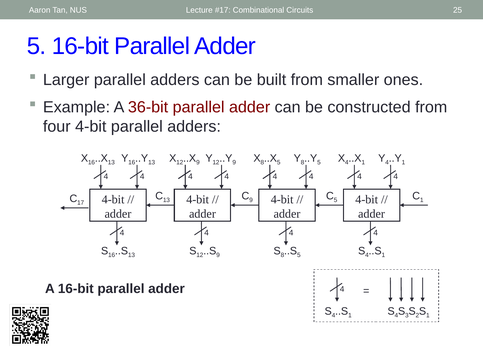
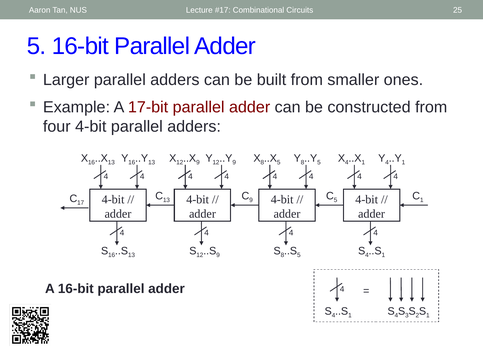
36-bit: 36-bit -> 17-bit
